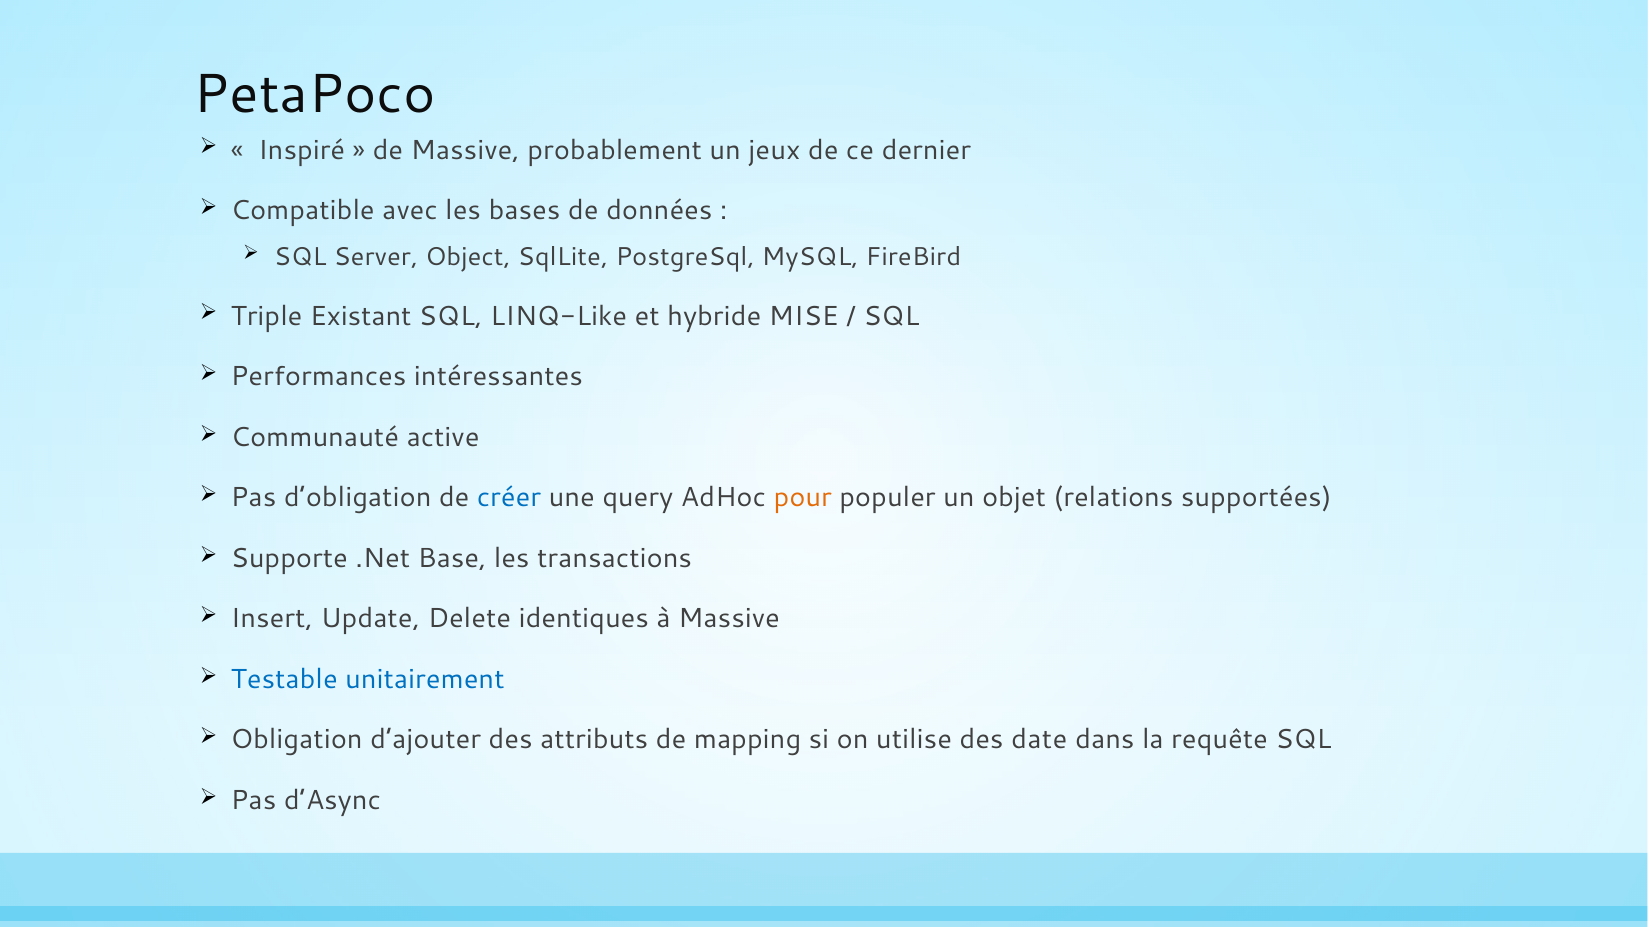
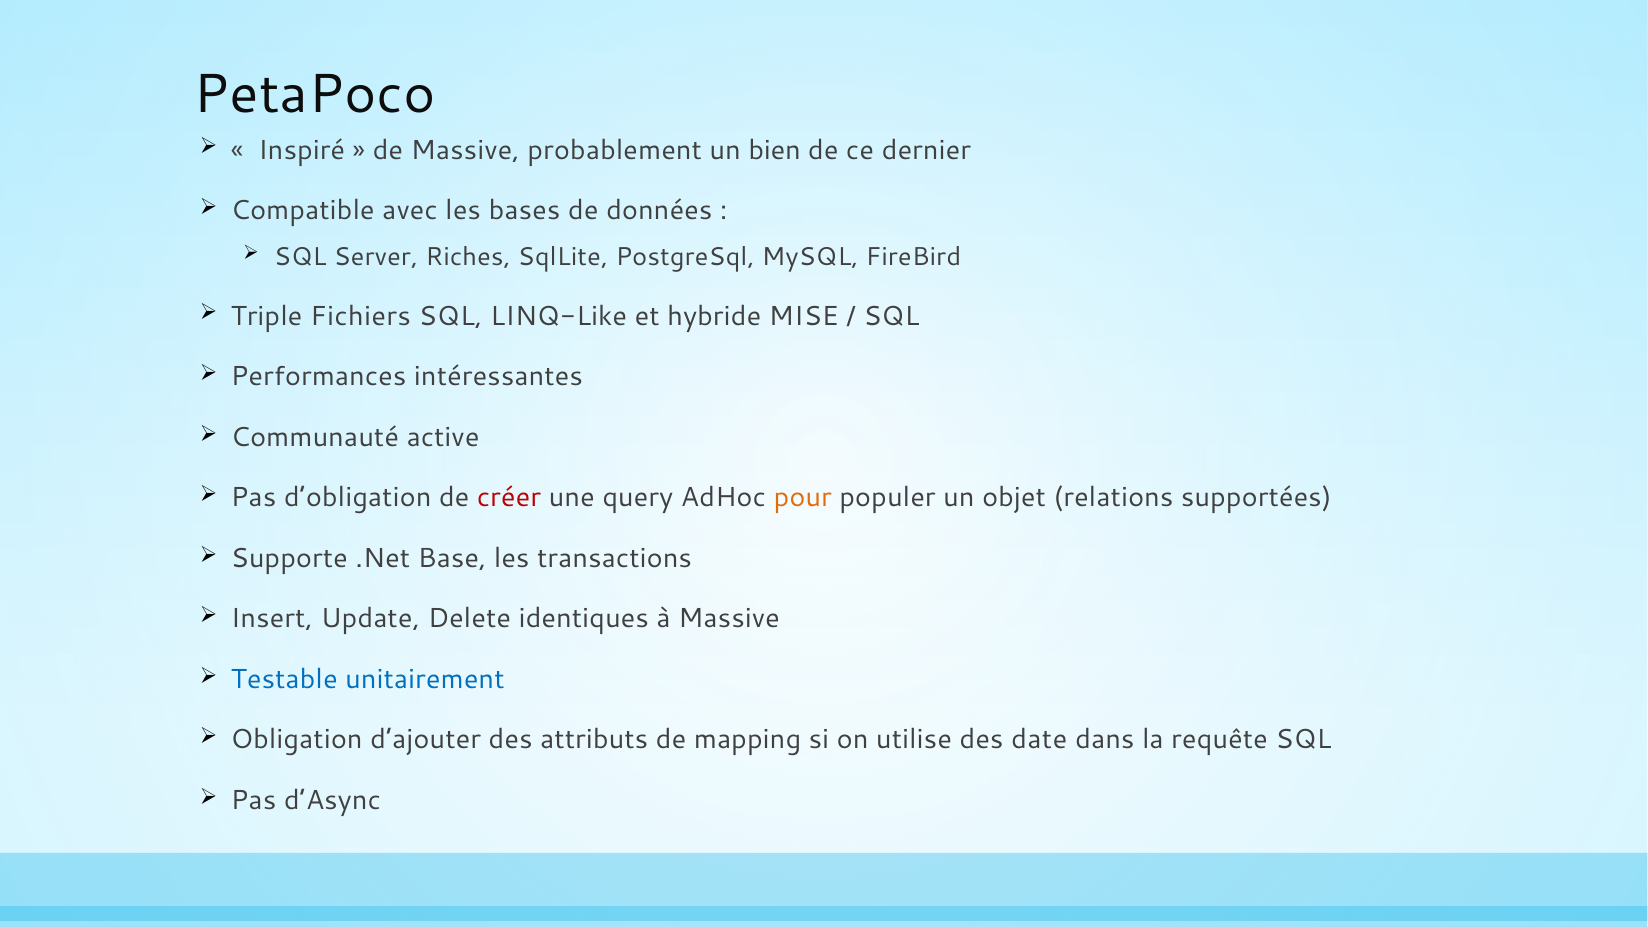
jeux: jeux -> bien
Object: Object -> Riches
Existant: Existant -> Fichiers
créer colour: blue -> red
